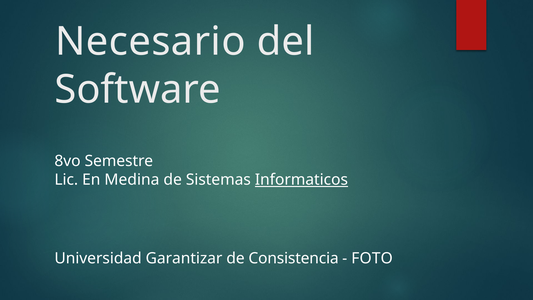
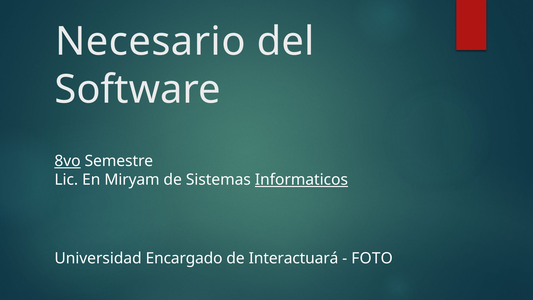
8vo underline: none -> present
Medina: Medina -> Miryam
Garantizar: Garantizar -> Encargado
Consistencia: Consistencia -> Interactuará
